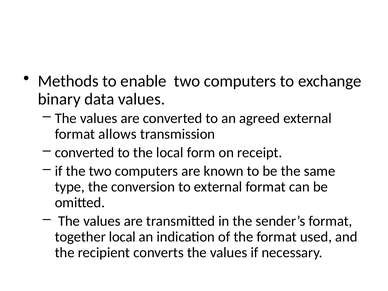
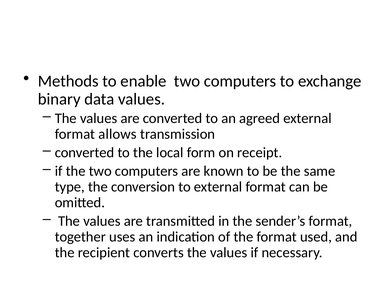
together local: local -> uses
